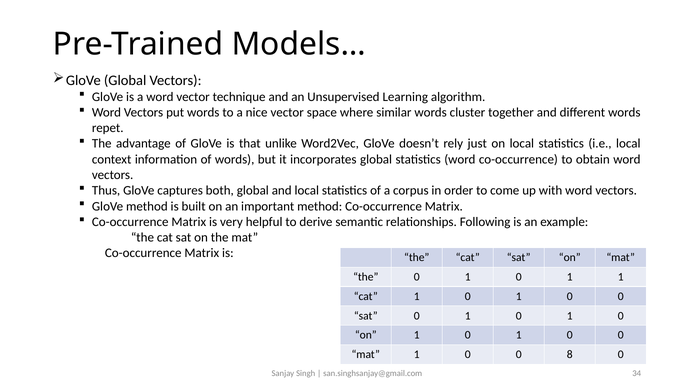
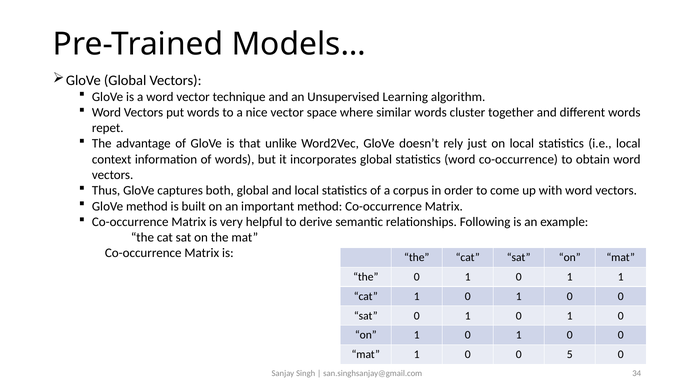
8: 8 -> 5
